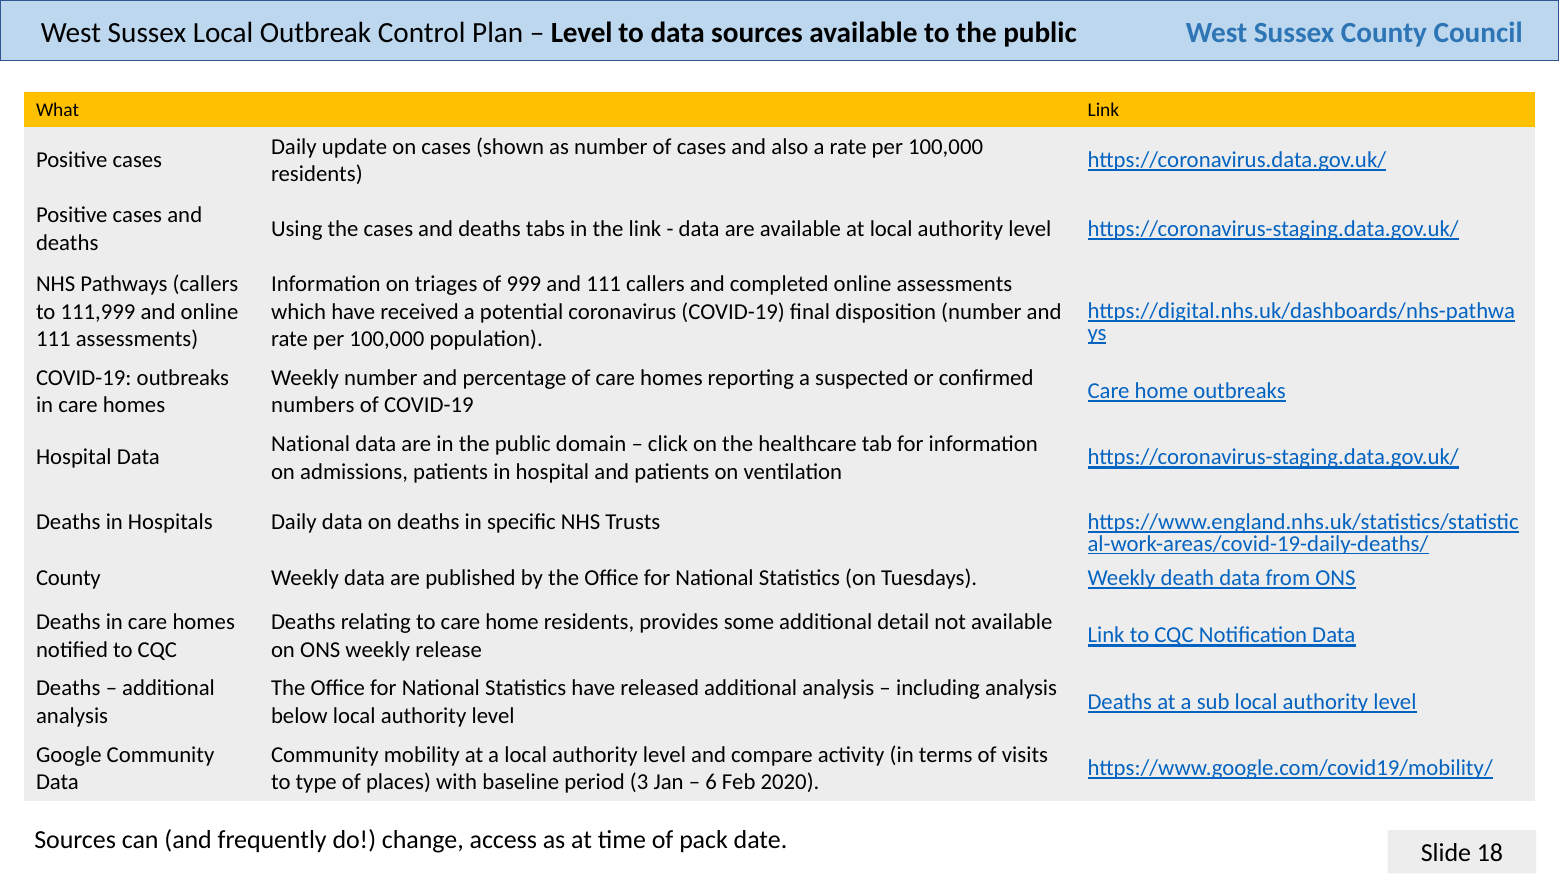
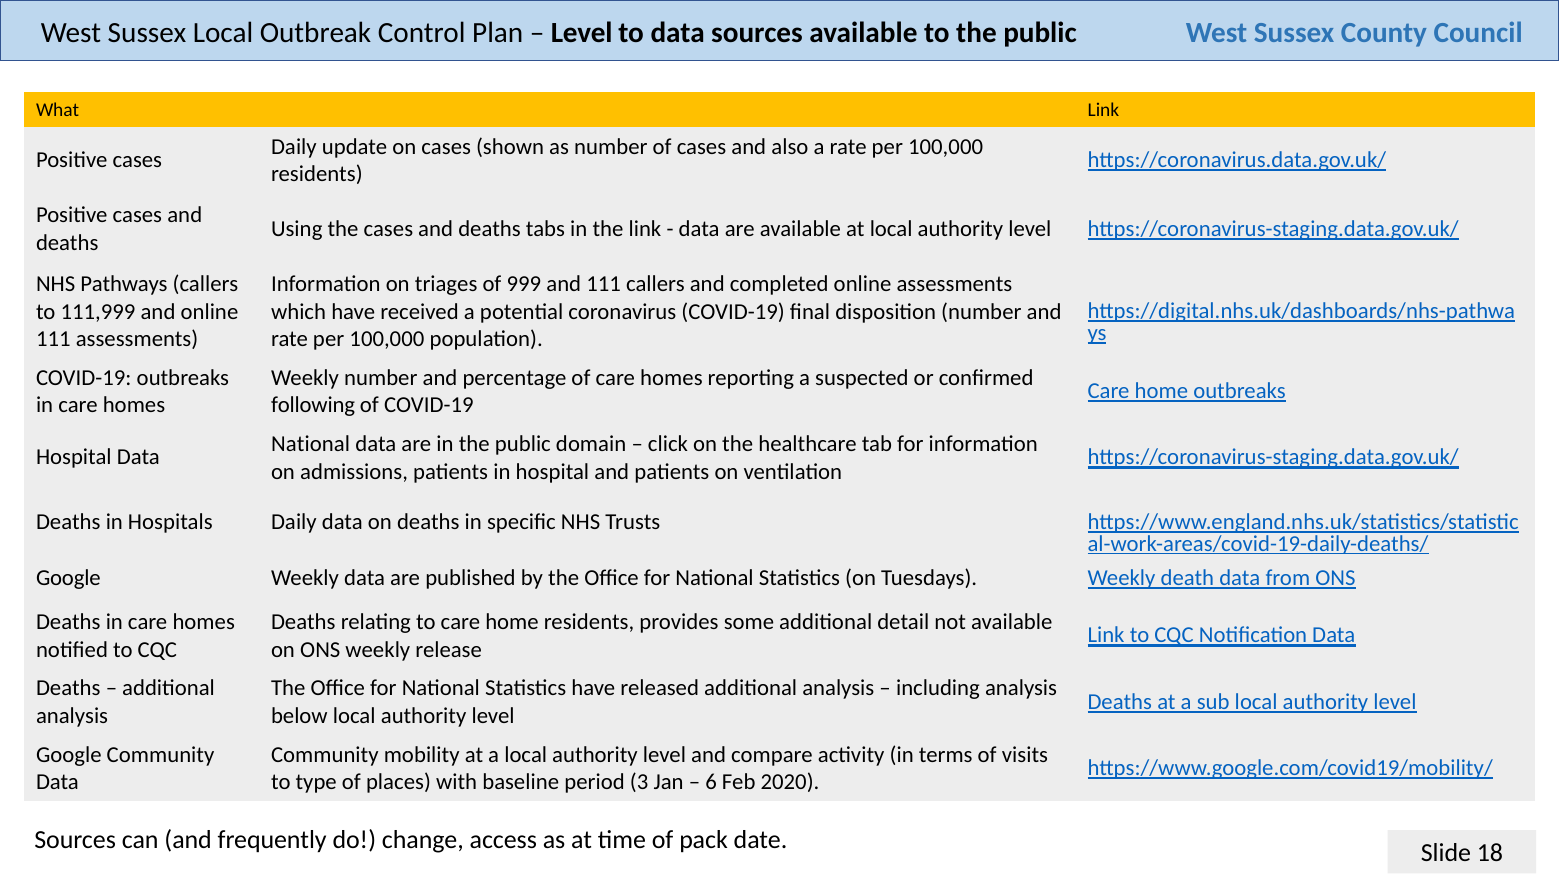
numbers: numbers -> following
County at (68, 578): County -> Google
